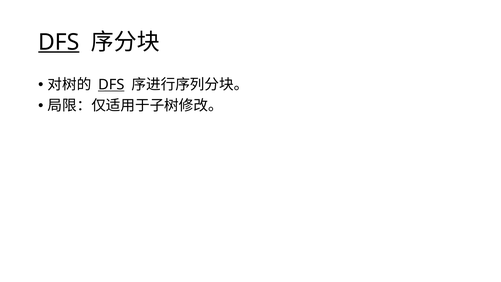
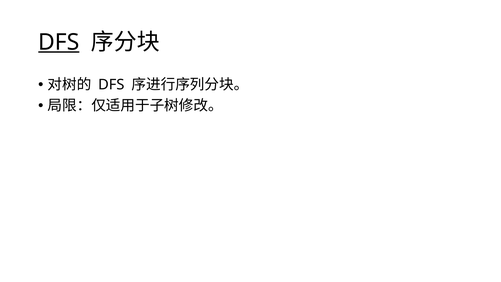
DFS at (111, 85) underline: present -> none
